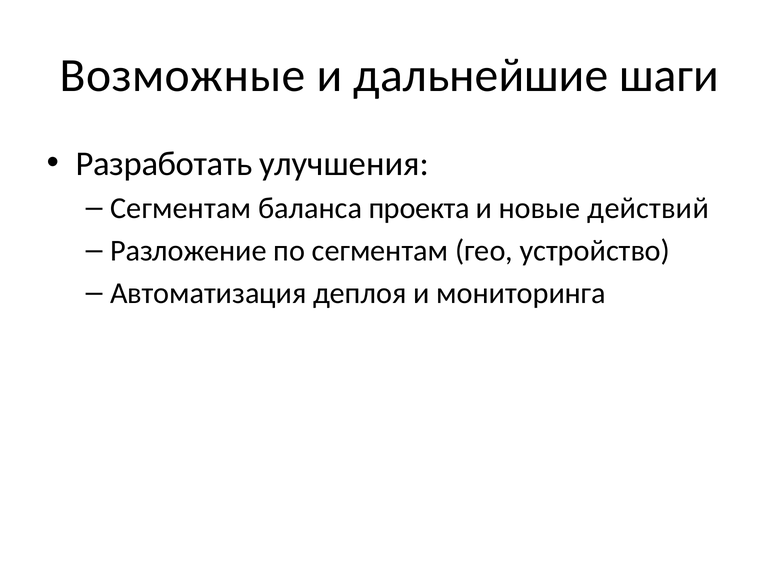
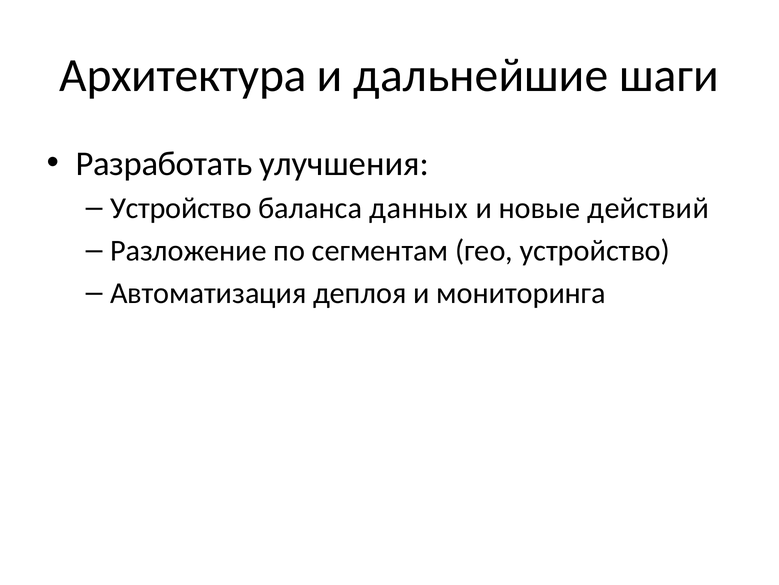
Возможные: Возможные -> Архитектура
Сегментам at (181, 208): Сегментам -> Устройство
проекта: проекта -> данных
